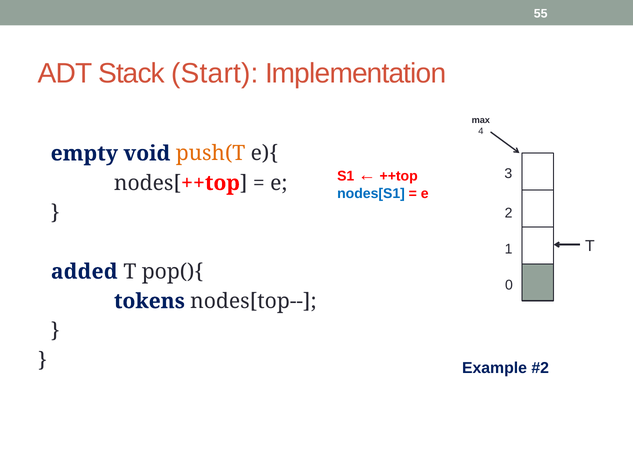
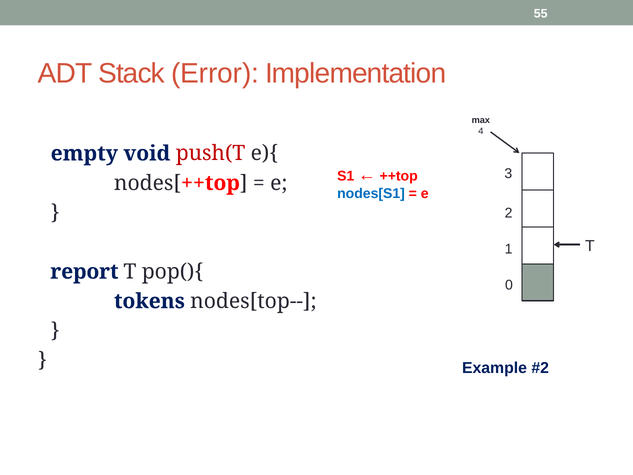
Start: Start -> Error
push(T colour: orange -> red
added: added -> report
